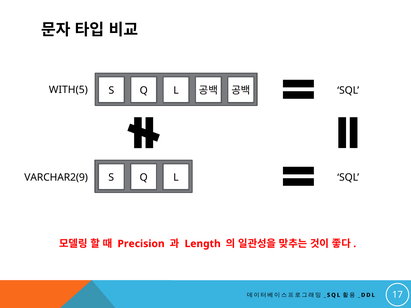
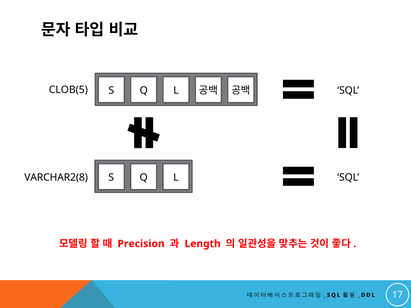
WITH(5: WITH(5 -> CLOB(5
VARCHAR2(9: VARCHAR2(9 -> VARCHAR2(8
